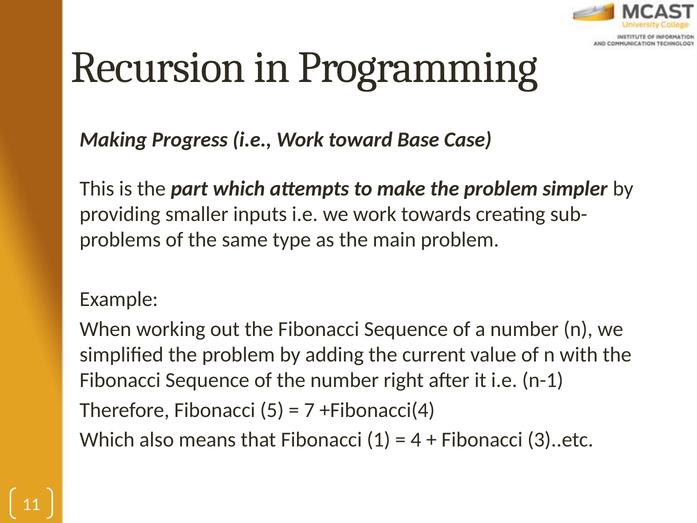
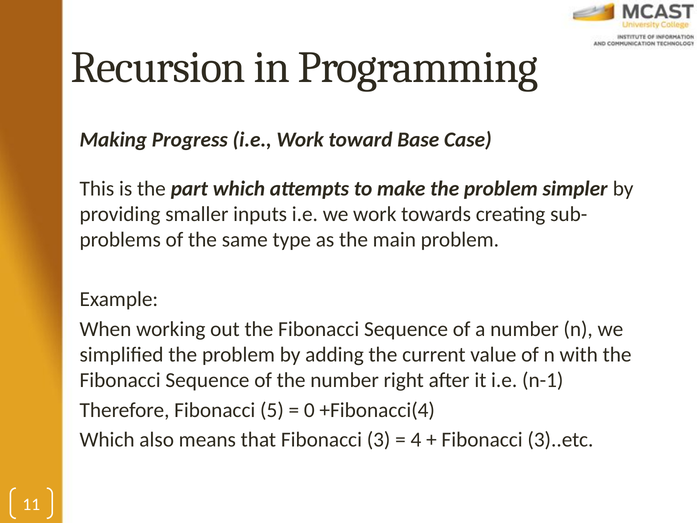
7: 7 -> 0
1: 1 -> 3
